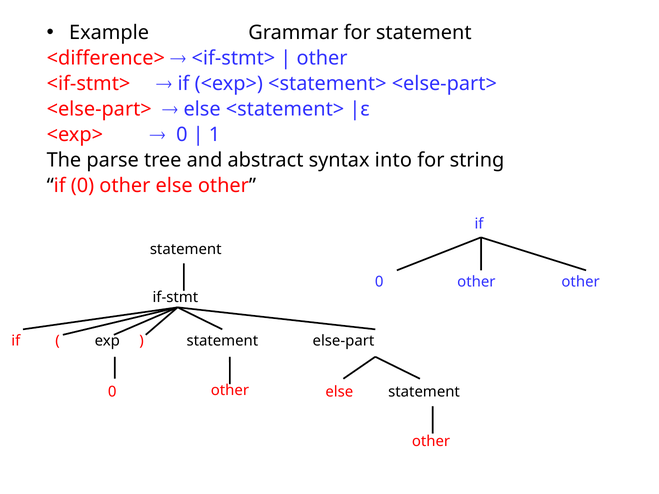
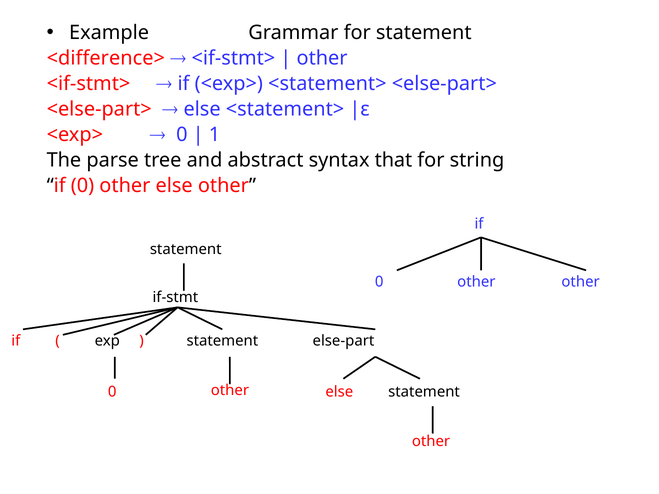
into: into -> that
